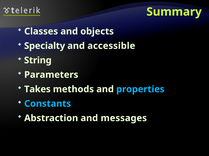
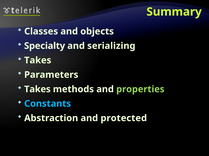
accessible: accessible -> serializing
String at (38, 61): String -> Takes
properties colour: light blue -> light green
messages: messages -> protected
